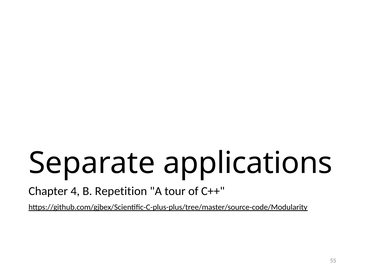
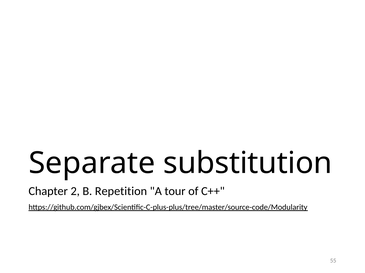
applications: applications -> substitution
4: 4 -> 2
